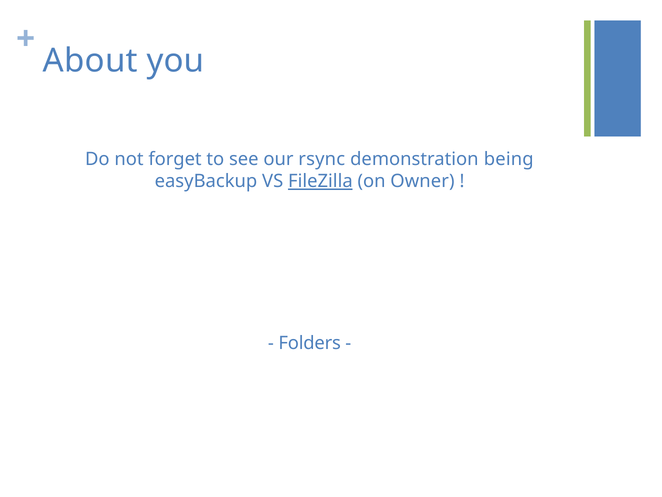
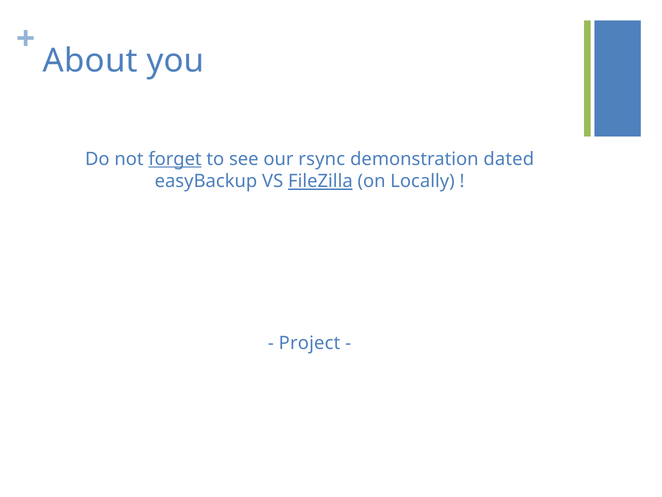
forget underline: none -> present
being: being -> dated
Owner: Owner -> Locally
Folders: Folders -> Project
